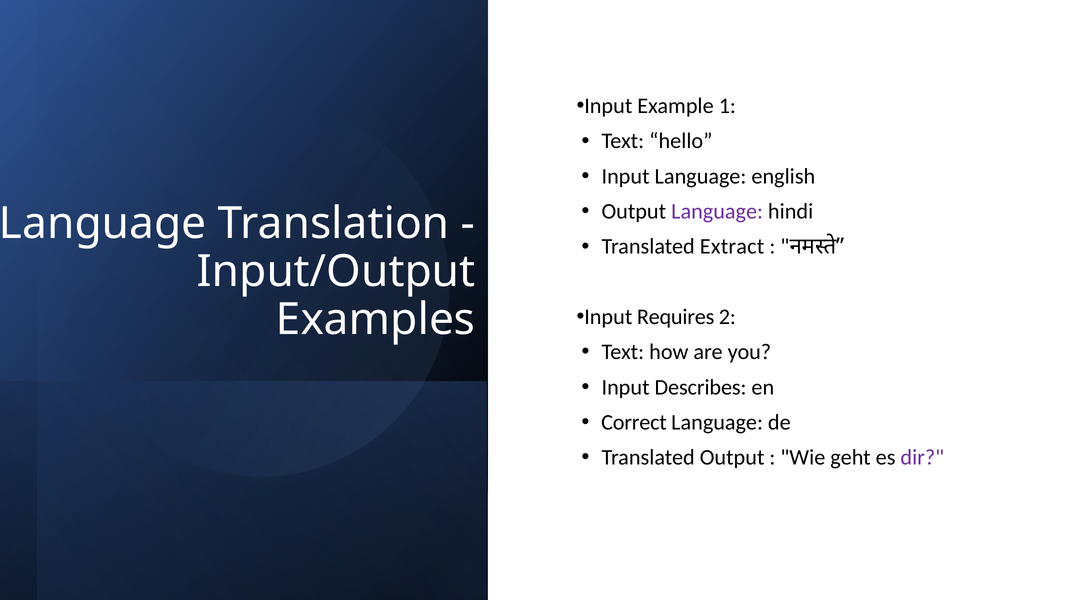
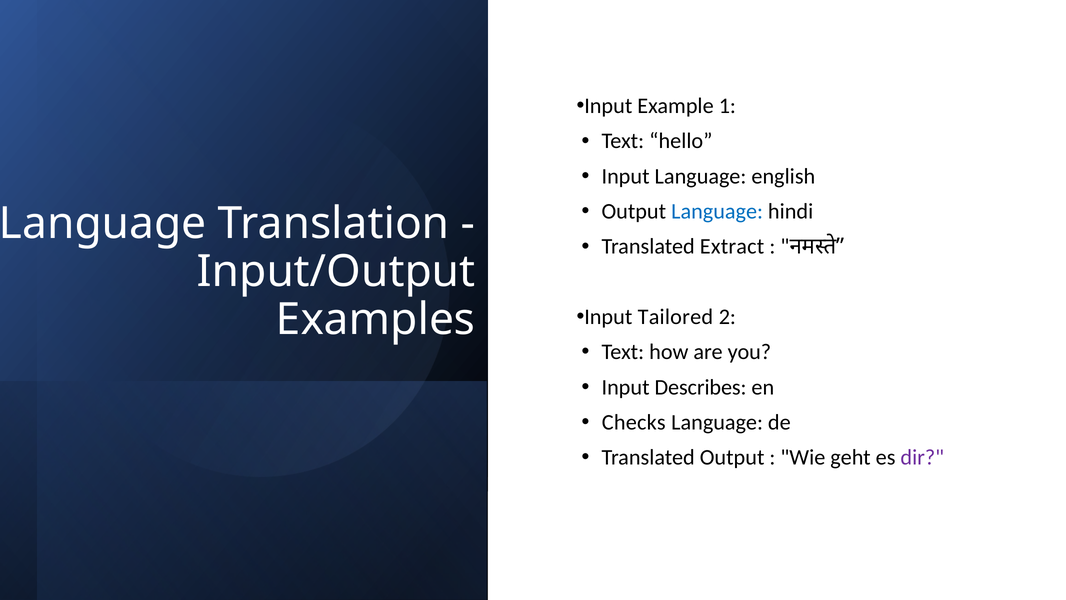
Language at (717, 211) colour: purple -> blue
Requires: Requires -> Tailored
Correct: Correct -> Checks
